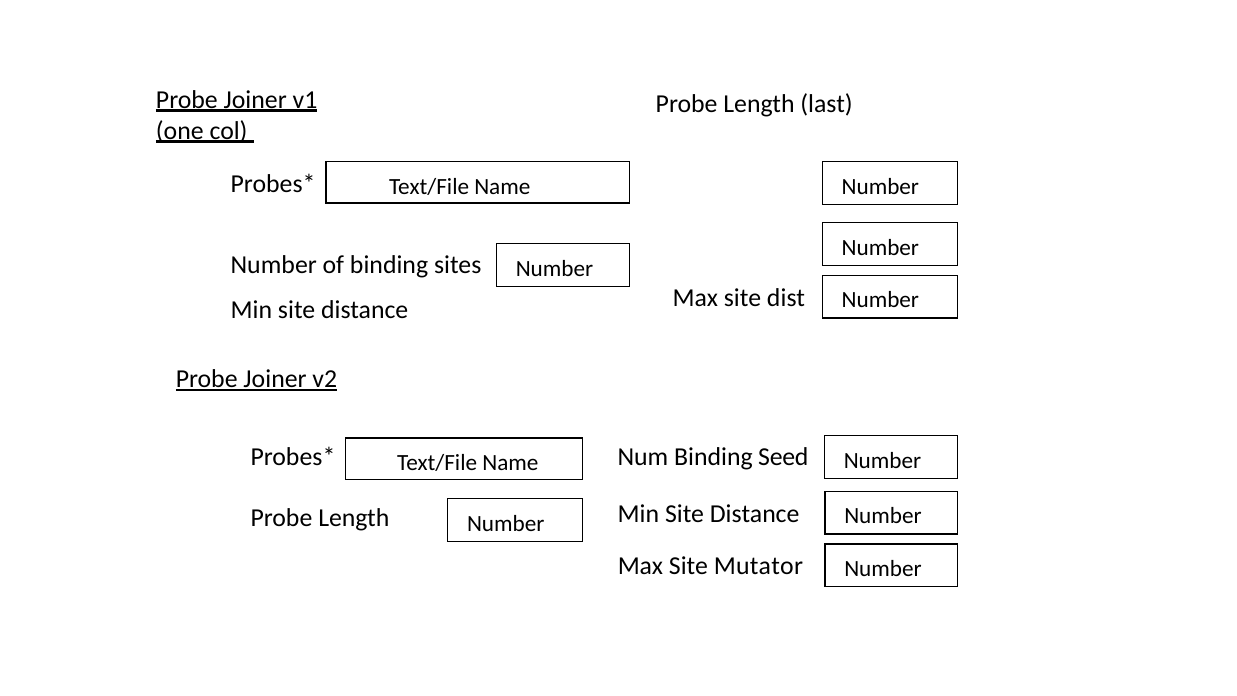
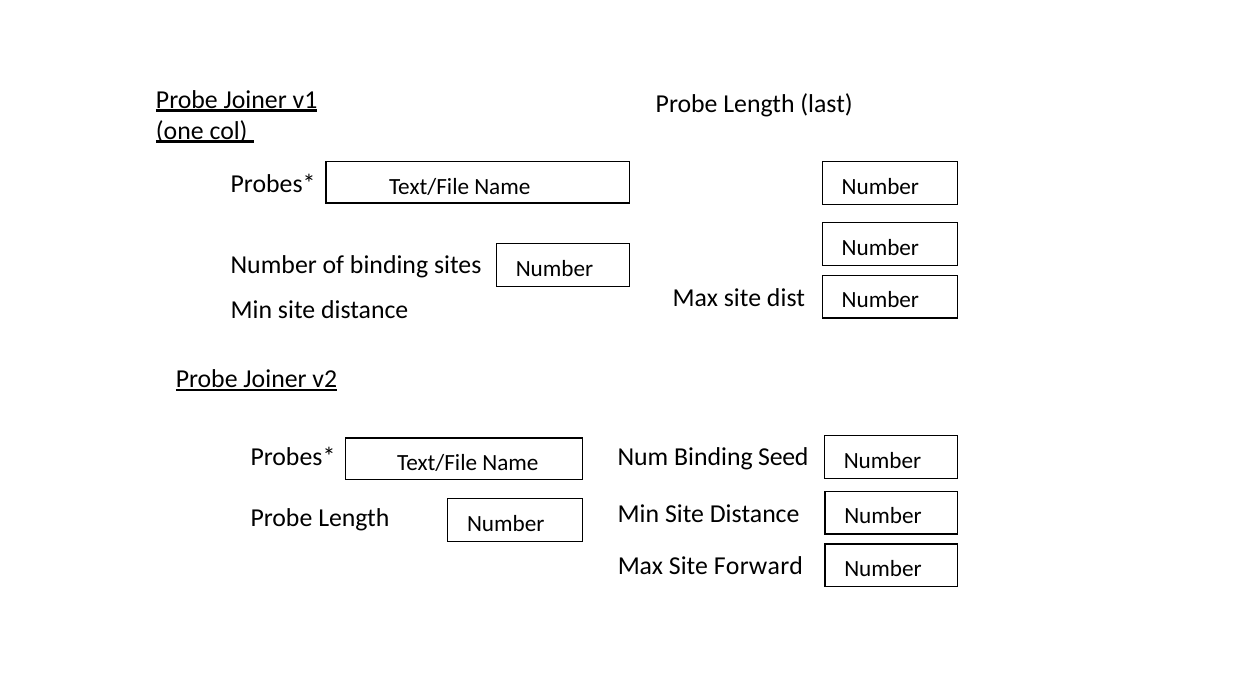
Mutator: Mutator -> Forward
